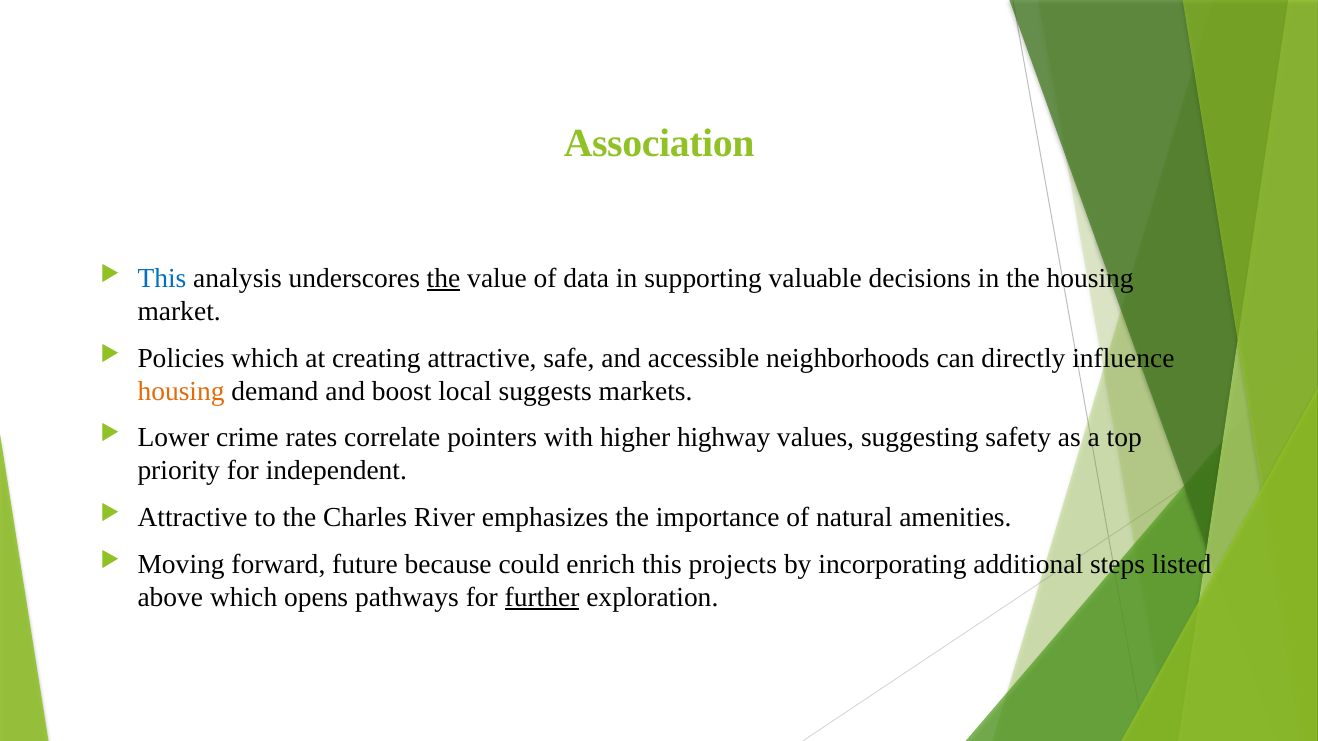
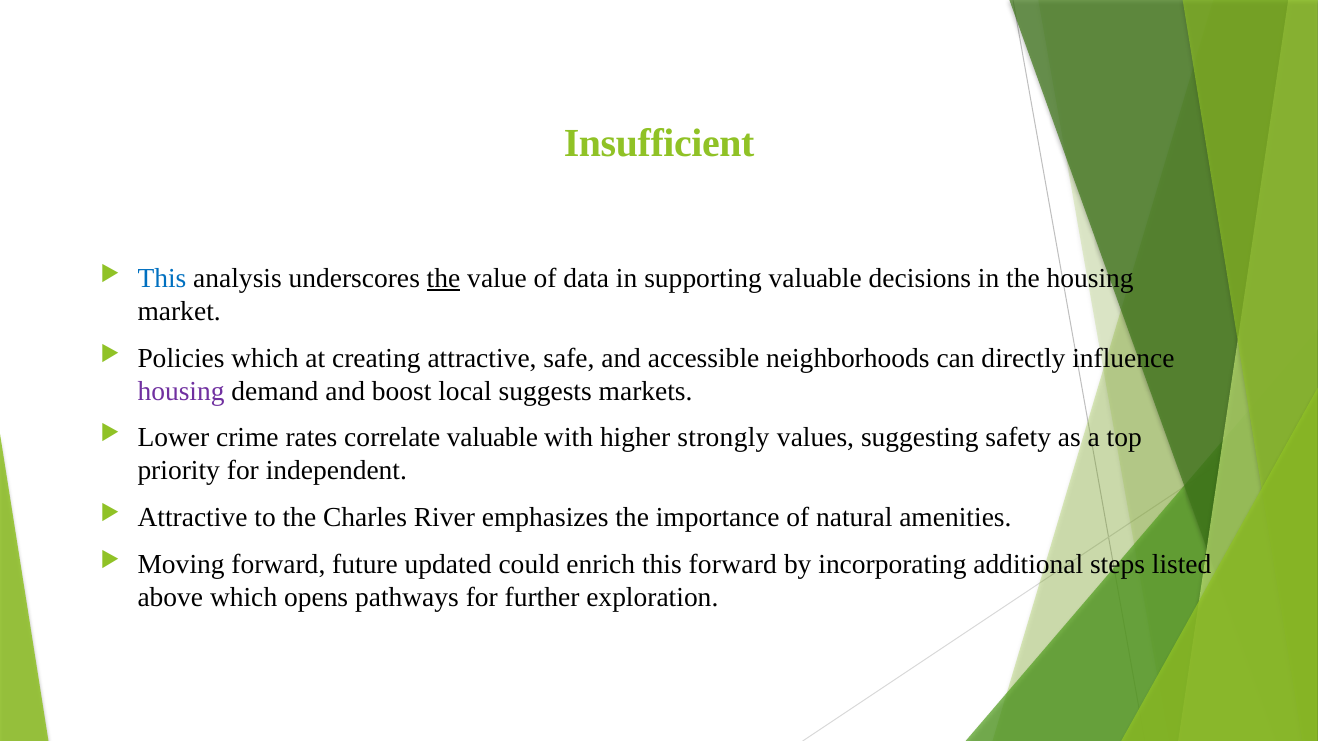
Association: Association -> Insufficient
housing at (181, 391) colour: orange -> purple
correlate pointers: pointers -> valuable
highway: highway -> strongly
because: because -> updated
this projects: projects -> forward
further underline: present -> none
